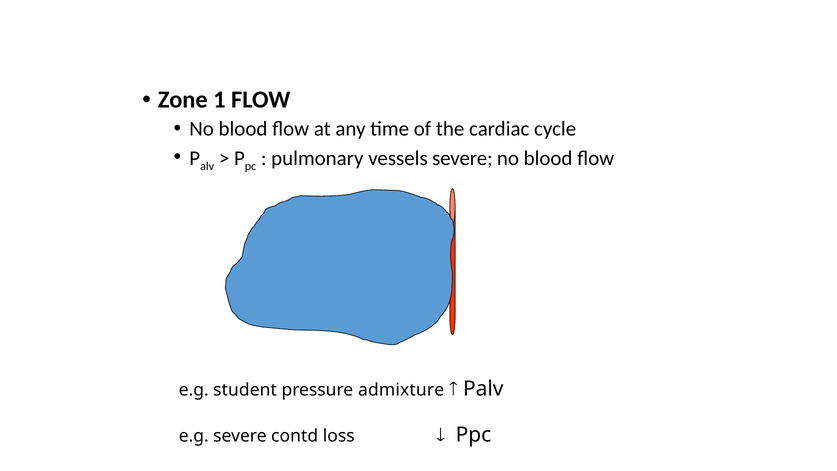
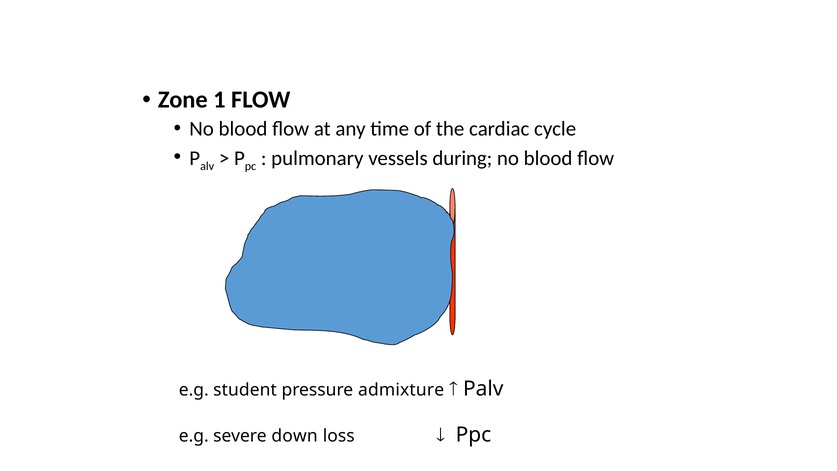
vessels severe: severe -> during
contd: contd -> down
